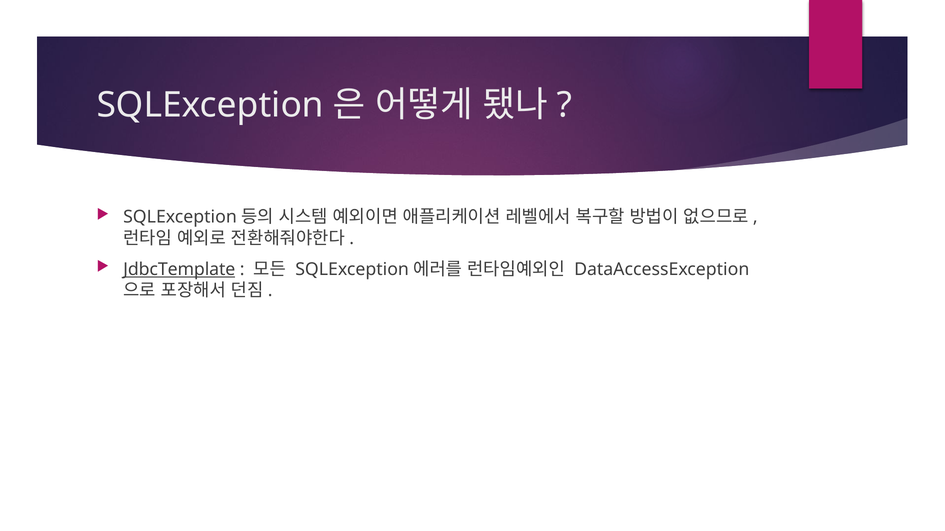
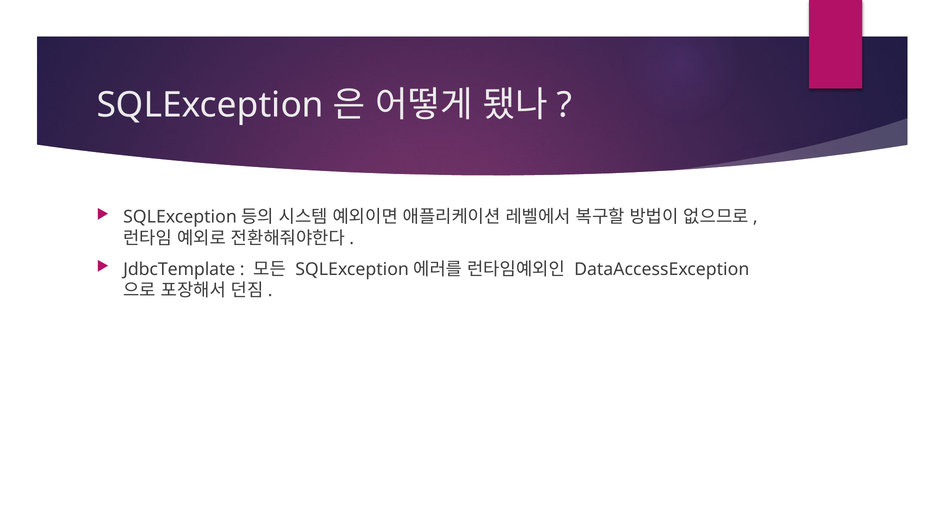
JdbcTemplate underline: present -> none
